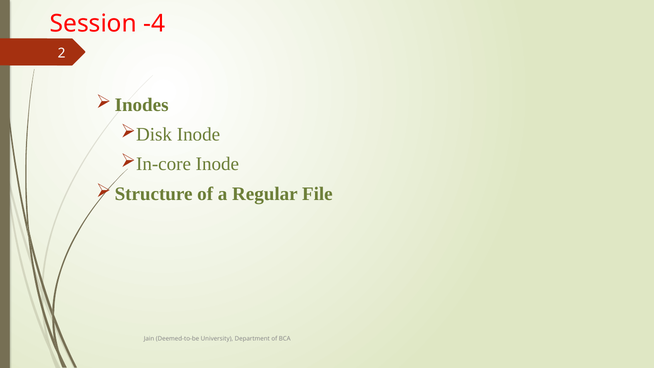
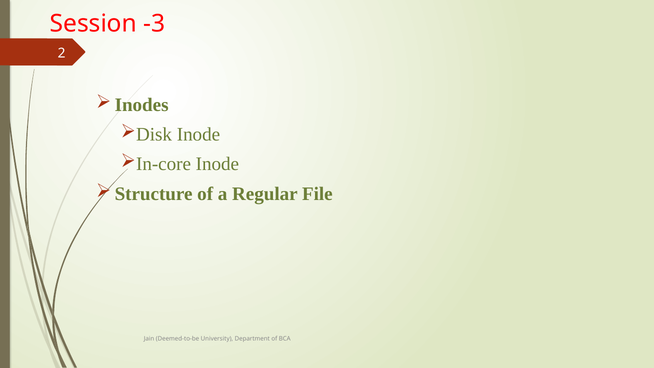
-4: -4 -> -3
